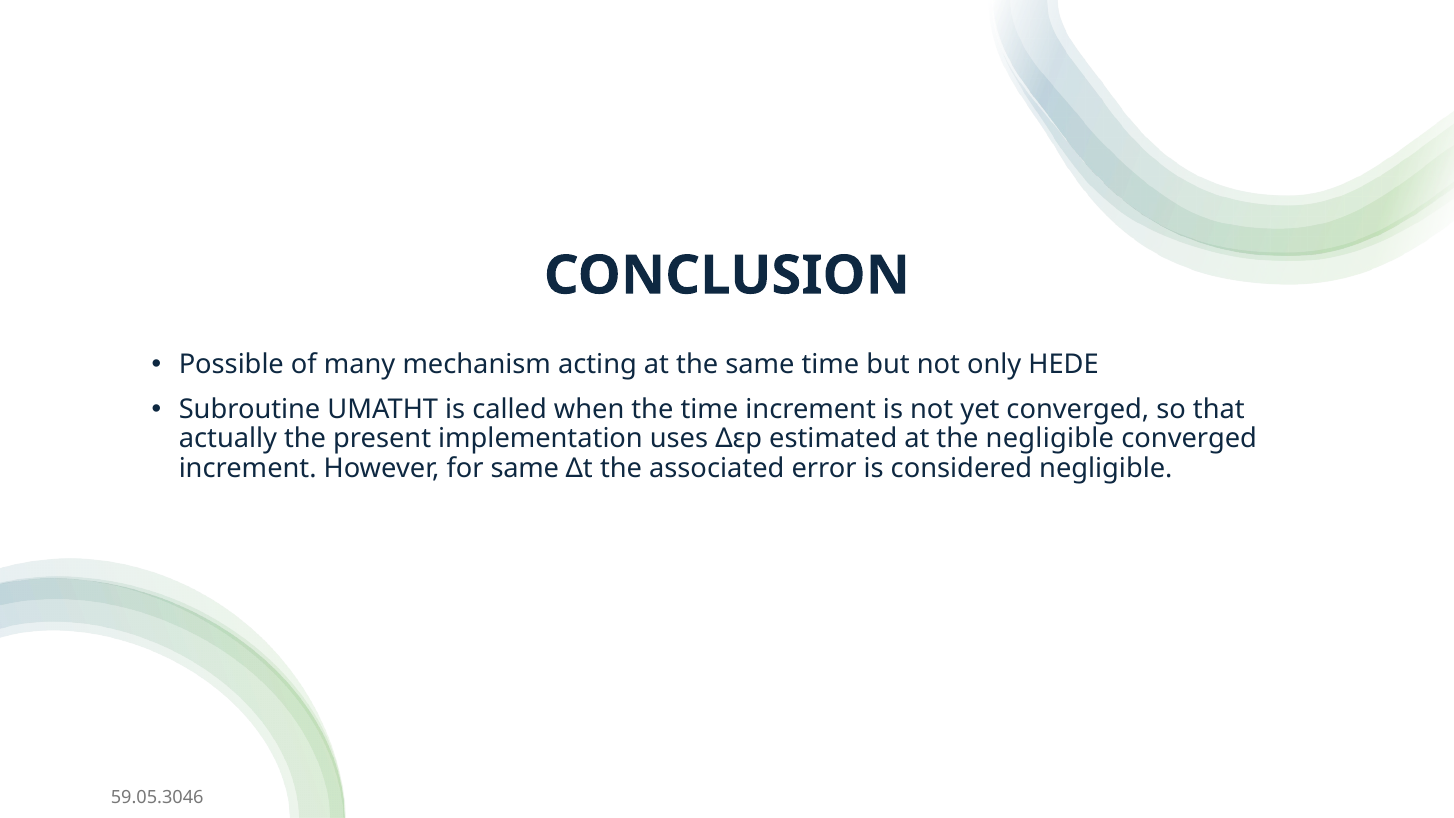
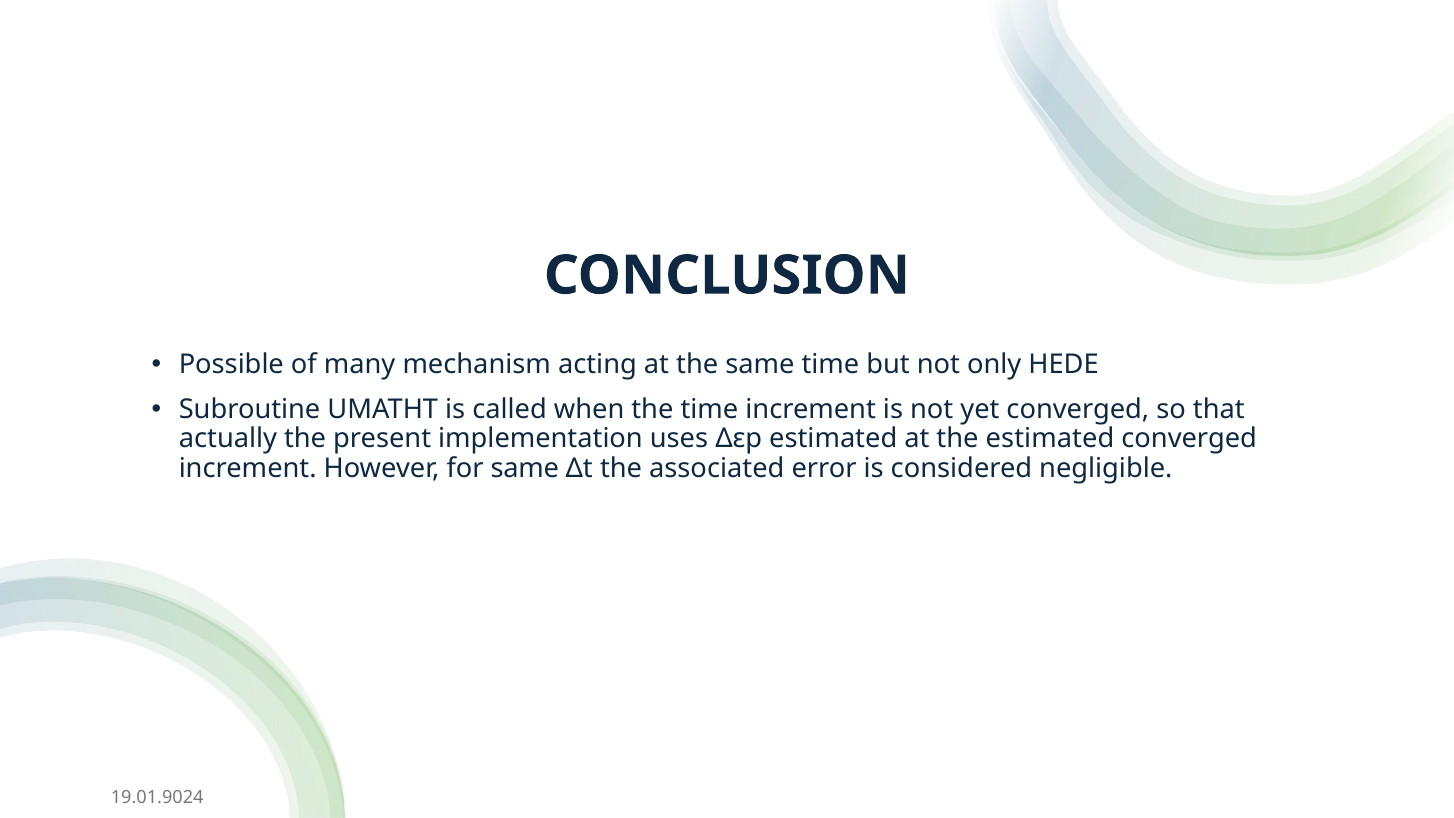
the negligible: negligible -> estimated
59.05.3046: 59.05.3046 -> 19.01.9024
